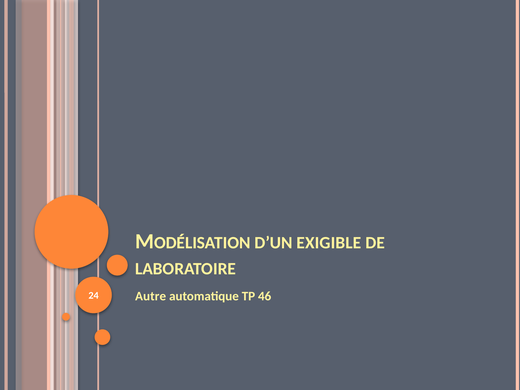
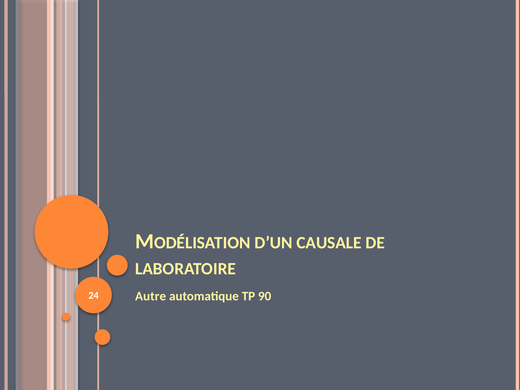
EXIGIBLE: EXIGIBLE -> CAUSALE
46: 46 -> 90
